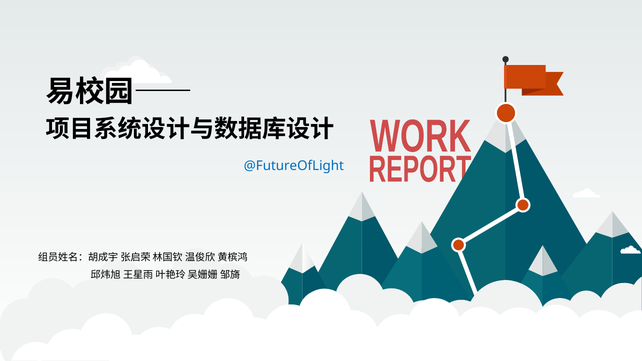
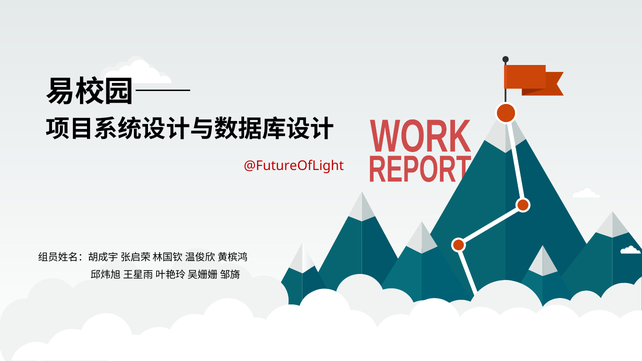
@FutureOfLight colour: blue -> red
